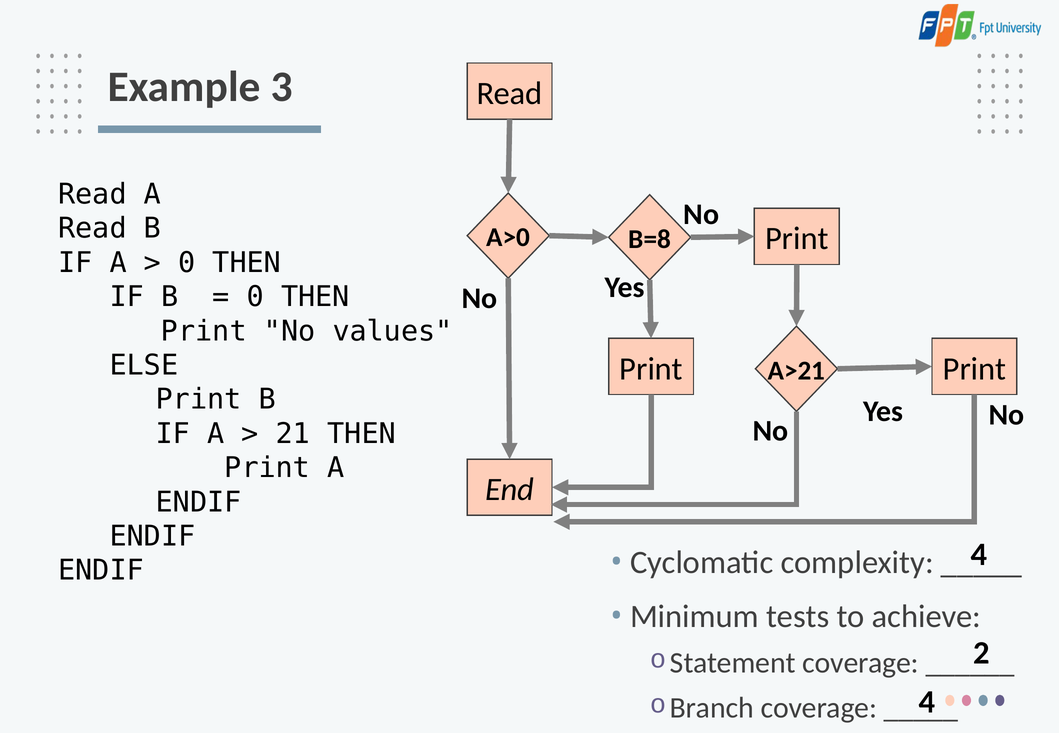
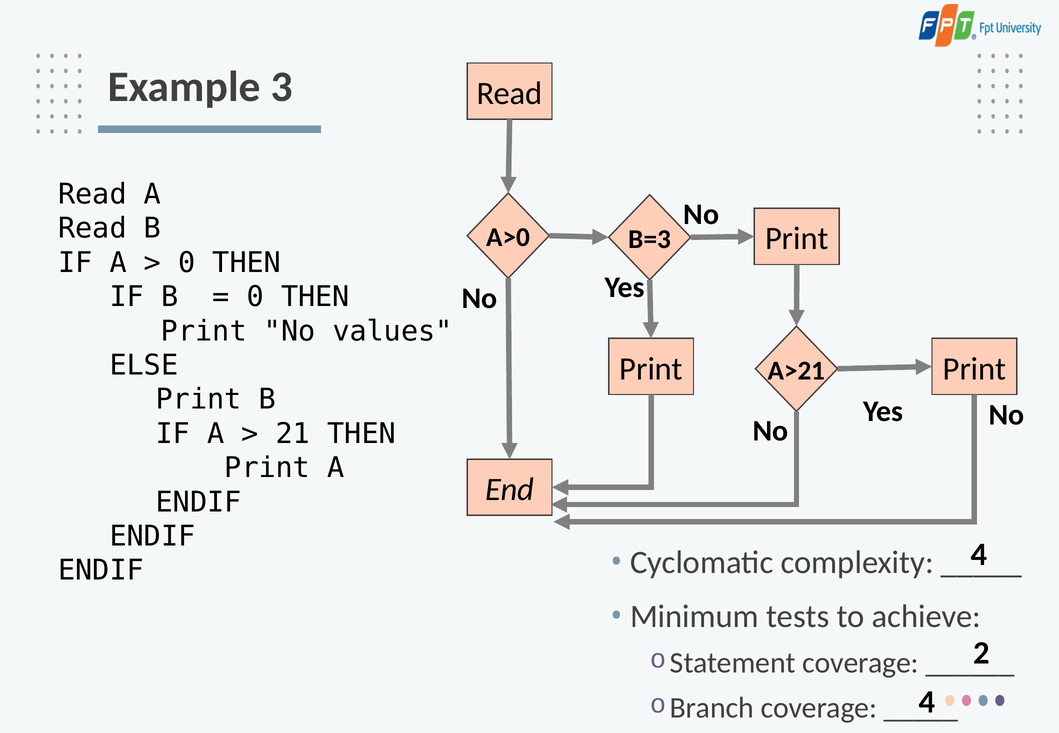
B=8: B=8 -> B=3
